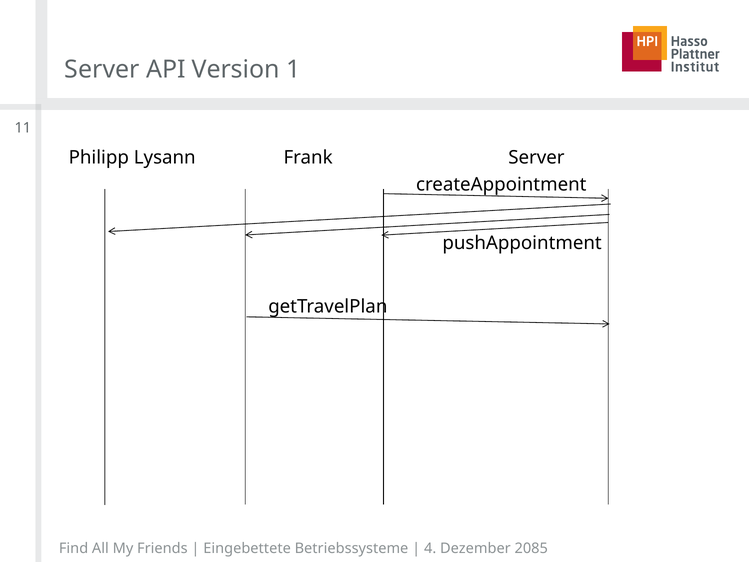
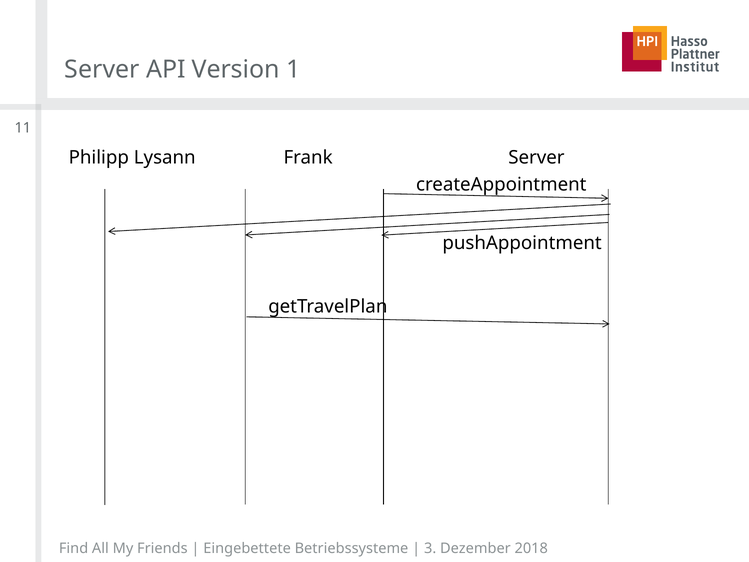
4: 4 -> 3
2085: 2085 -> 2018
